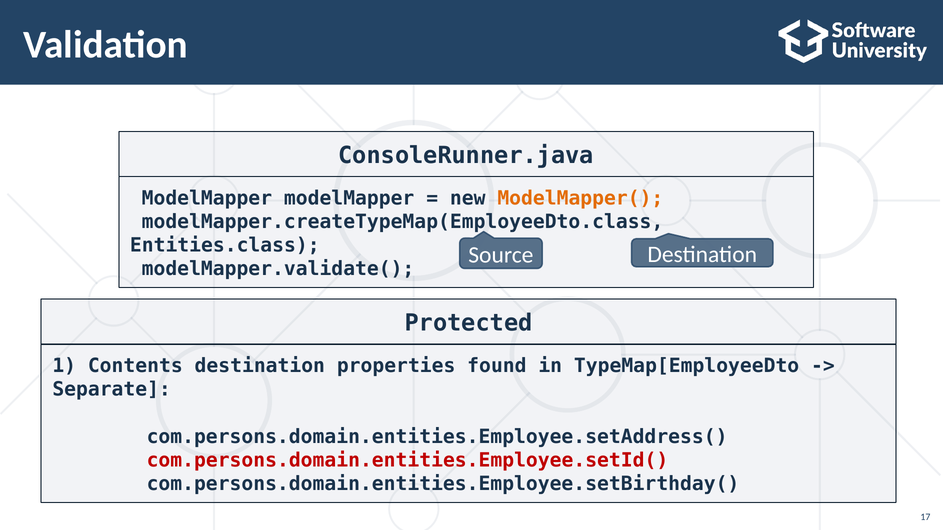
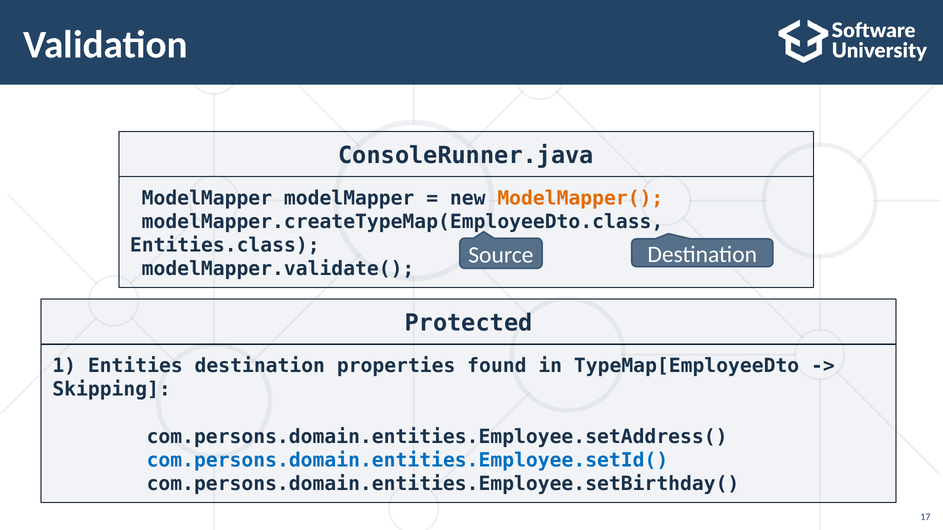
Contents: Contents -> Entities
Separate: Separate -> Skipping
com.persons.domain.entities.Employee.setId( colour: red -> blue
